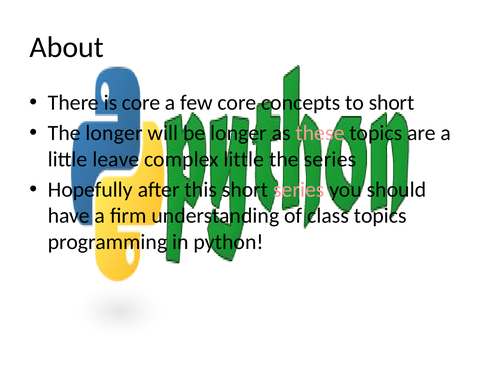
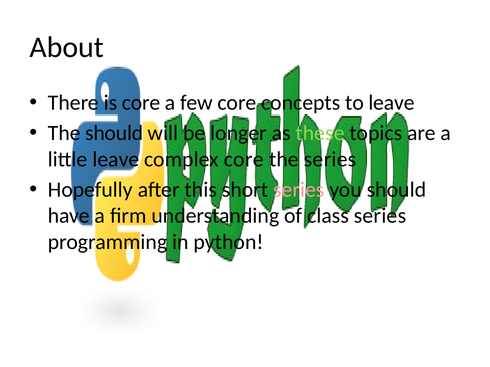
to short: short -> leave
The longer: longer -> should
these colour: pink -> light green
complex little: little -> core
class topics: topics -> series
